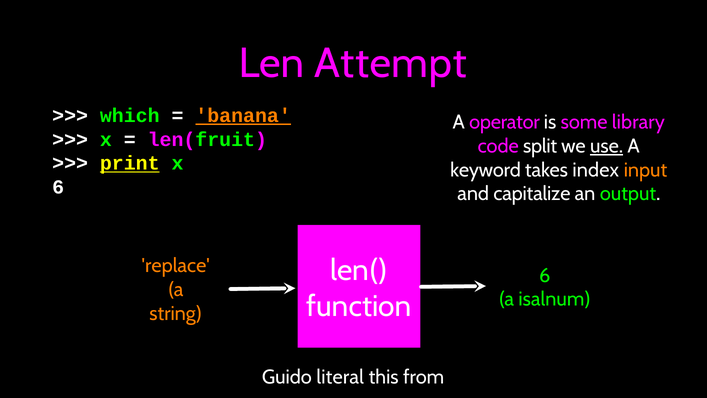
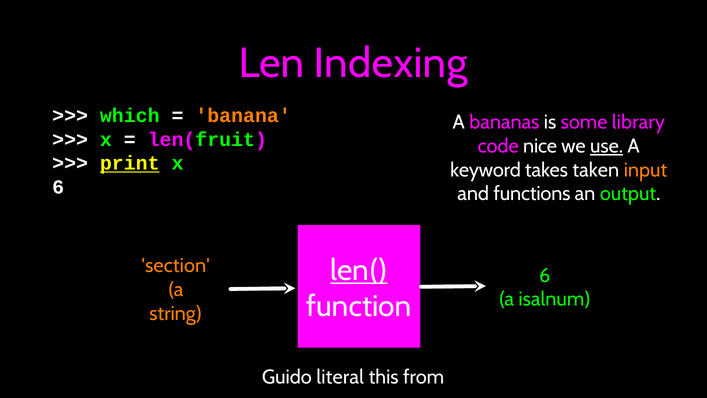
Attempt: Attempt -> Indexing
banana underline: present -> none
operator: operator -> bananas
split: split -> nice
index: index -> taken
capitalize: capitalize -> functions
replace: replace -> section
len( underline: none -> present
